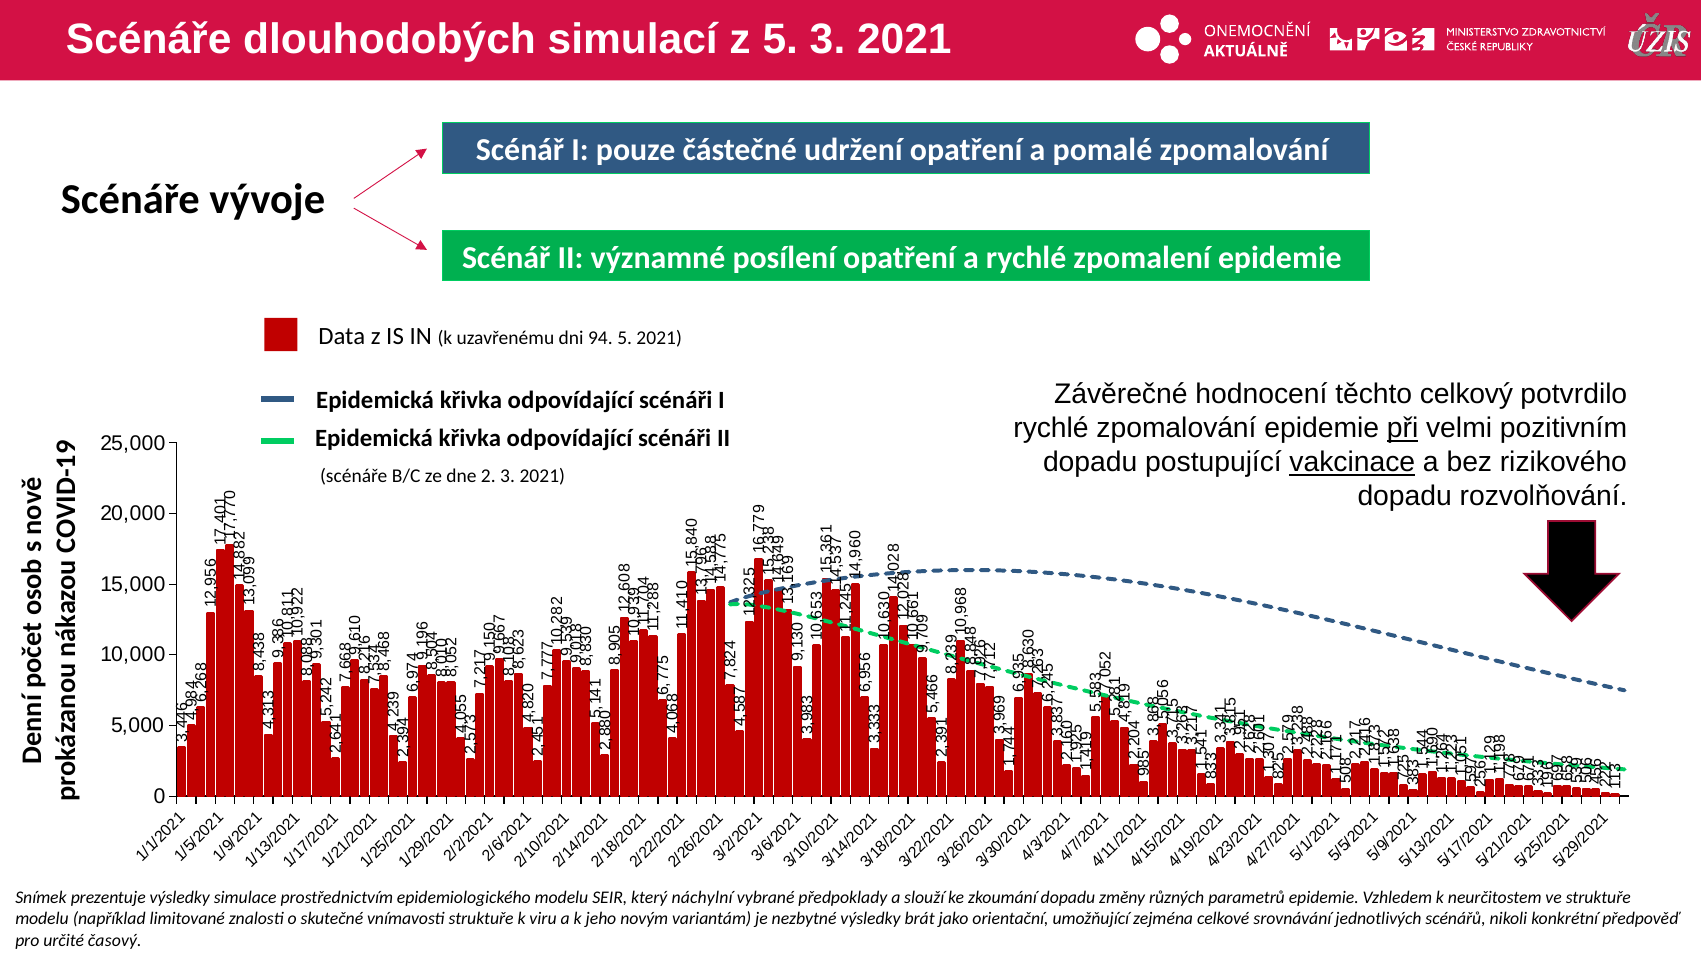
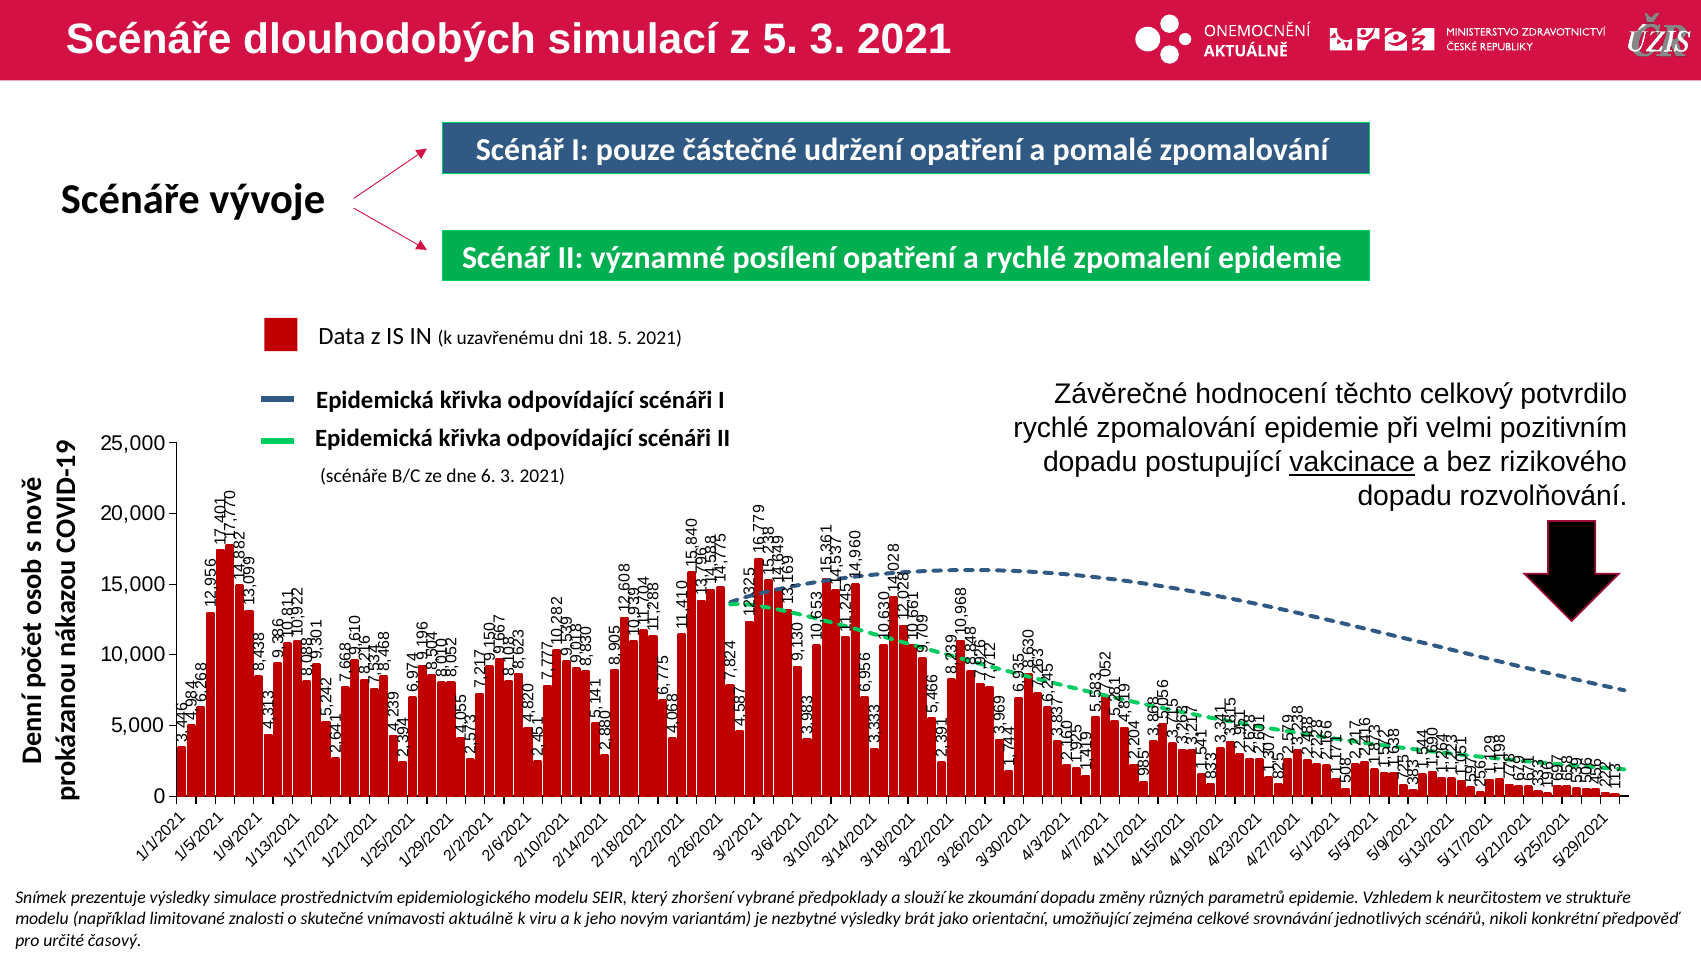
94: 94 -> 18
při underline: present -> none
dne 2: 2 -> 6
náchylní: náchylní -> zhoršení
vnímavosti struktuře: struktuře -> aktuálně
